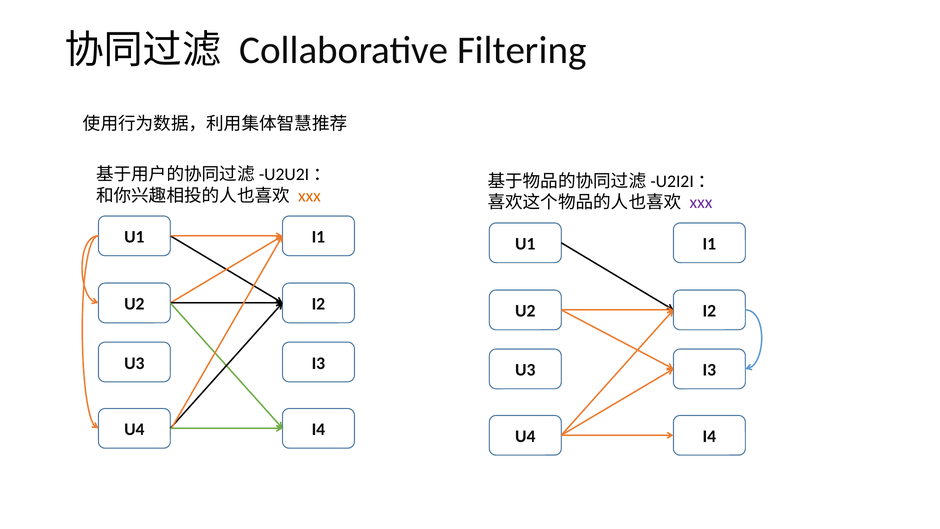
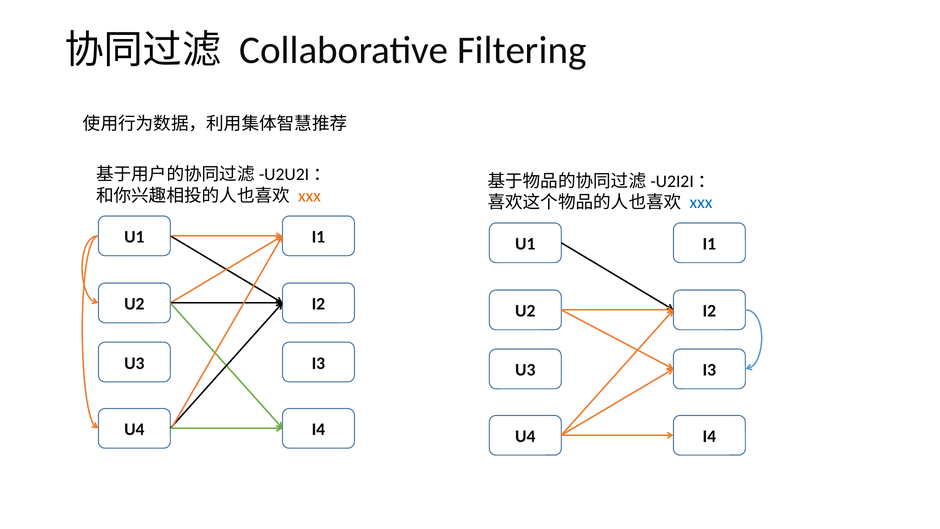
xxx at (701, 203) colour: purple -> blue
